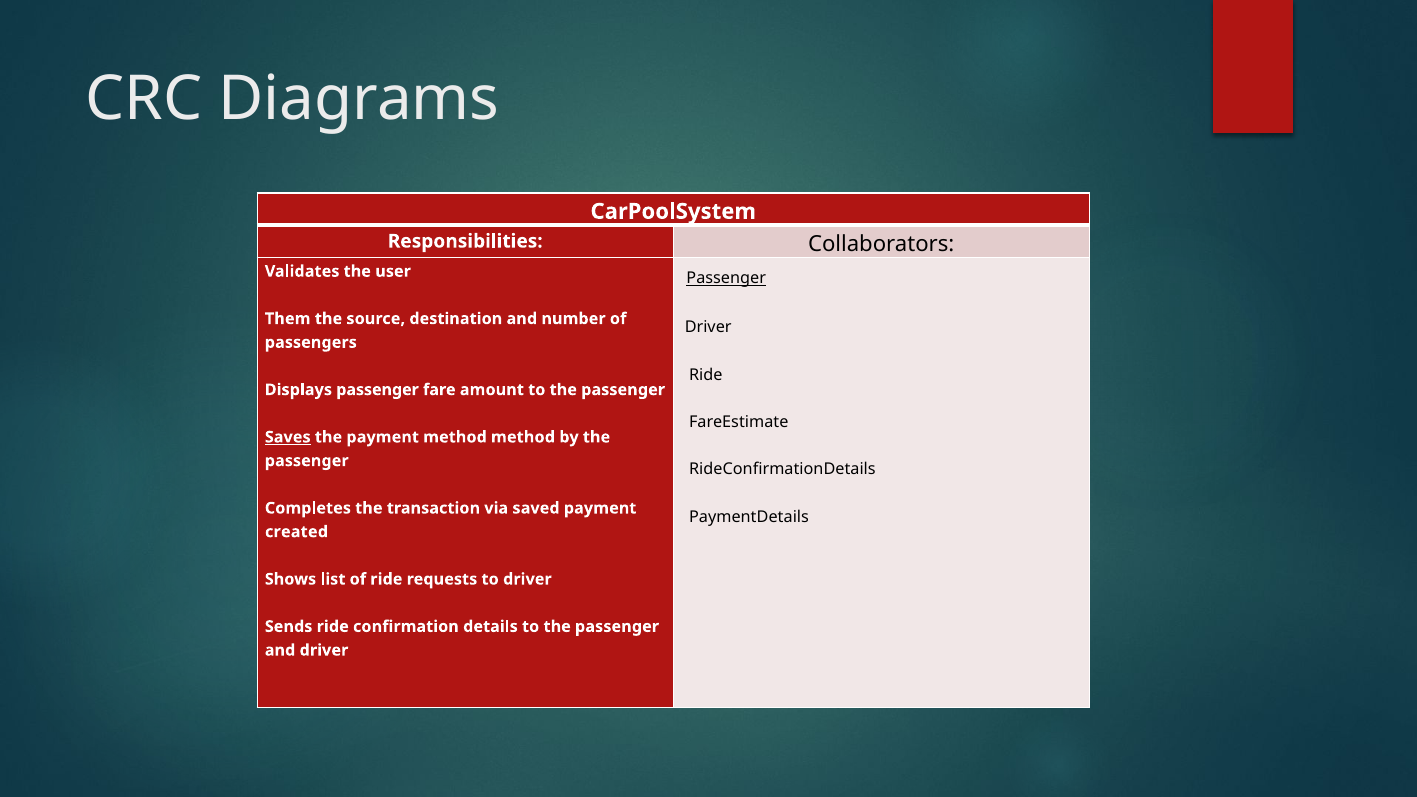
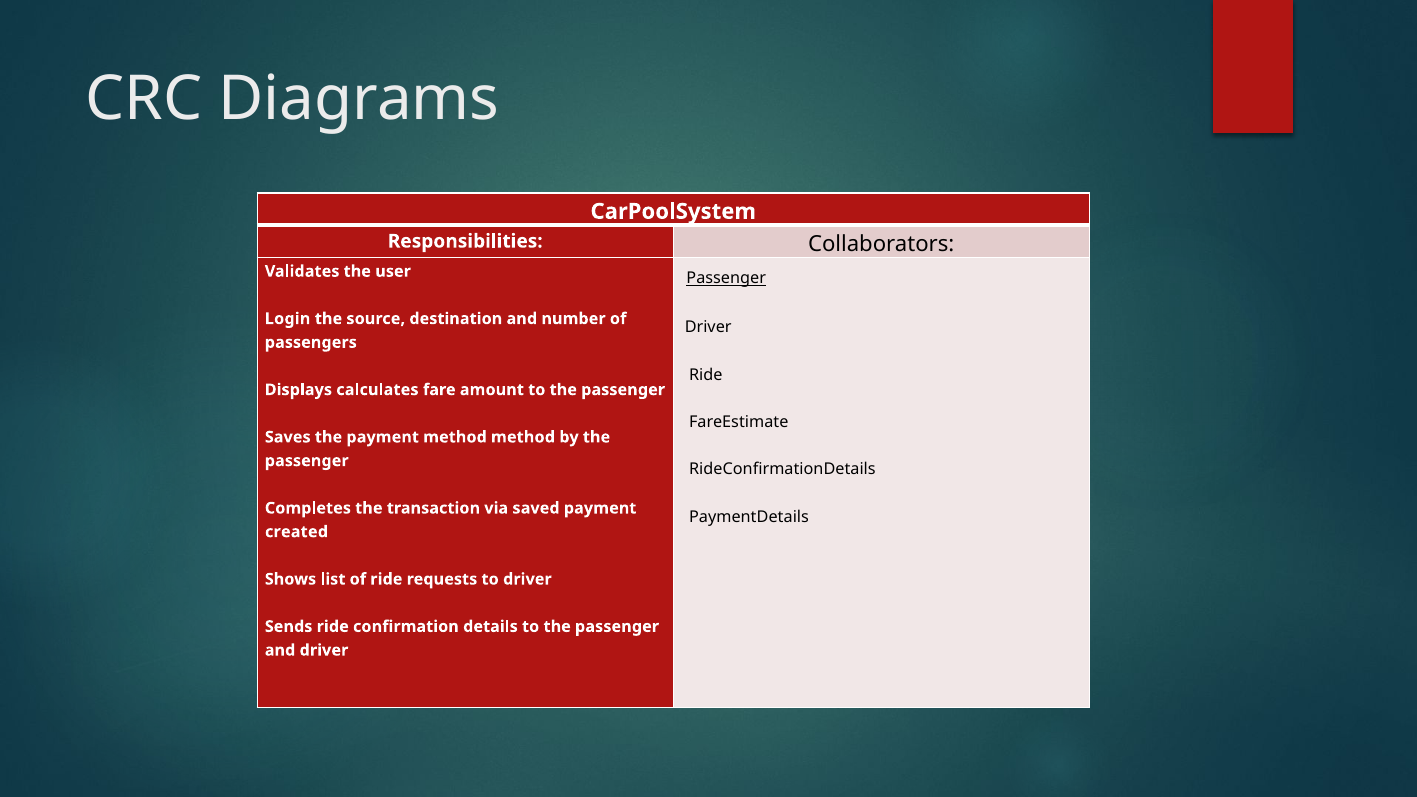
Them: Them -> Login
Displays passenger: passenger -> calculates
Saves underline: present -> none
